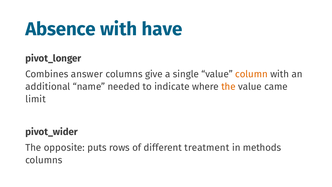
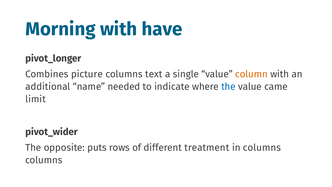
Absence: Absence -> Morning
answer: answer -> picture
give: give -> text
the at (228, 87) colour: orange -> blue
in methods: methods -> columns
